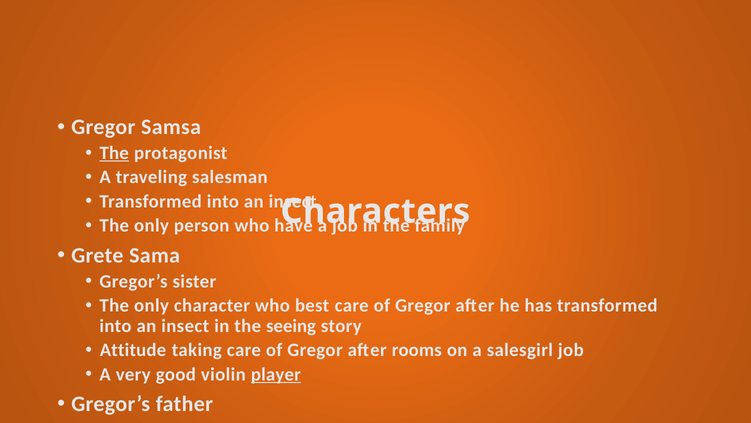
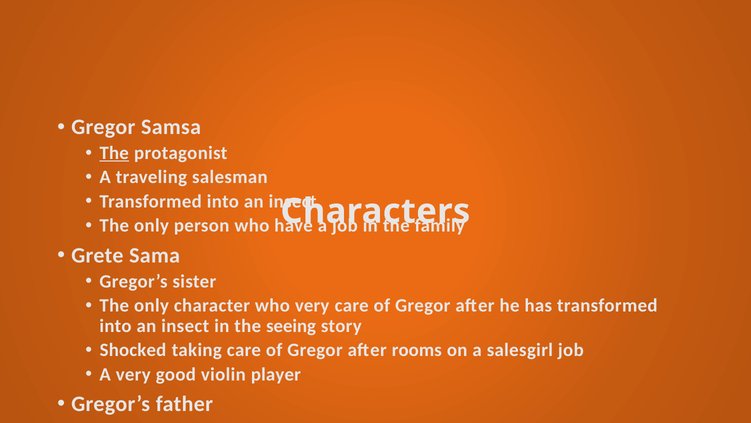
who best: best -> very
Attitude: Attitude -> Shocked
player underline: present -> none
